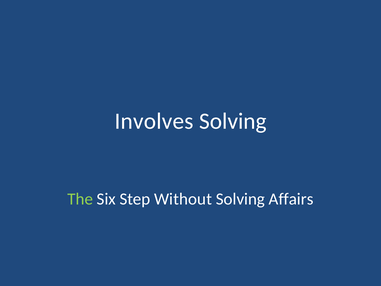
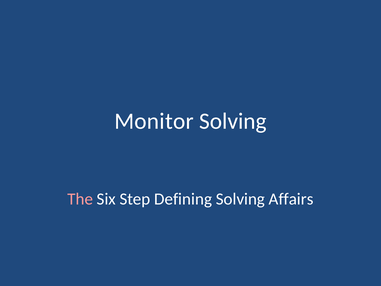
Involves: Involves -> Monitor
The colour: light green -> pink
Without: Without -> Defining
